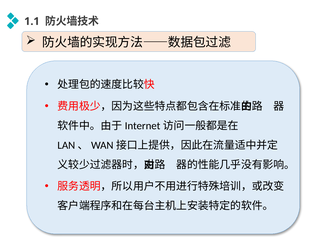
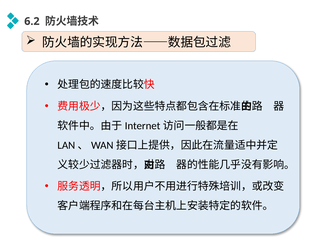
1.1: 1.1 -> 6.2
